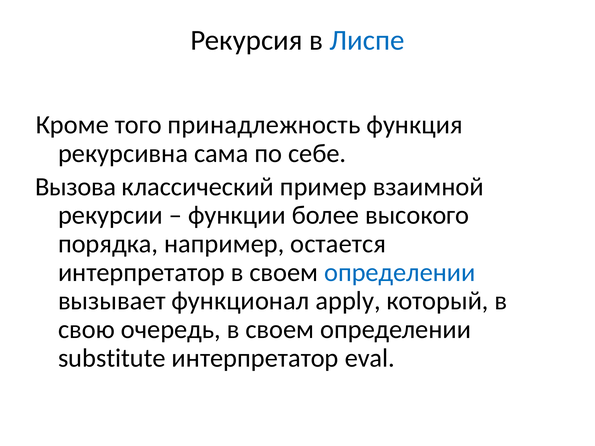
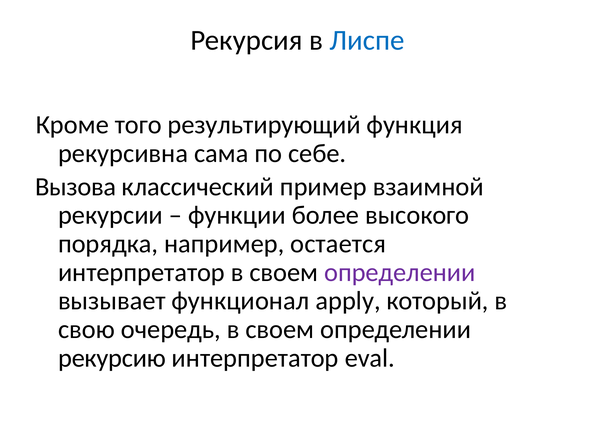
принадлежность: принадлежность -> результирующий
определении at (400, 272) colour: blue -> purple
substitute: substitute -> рекурсию
